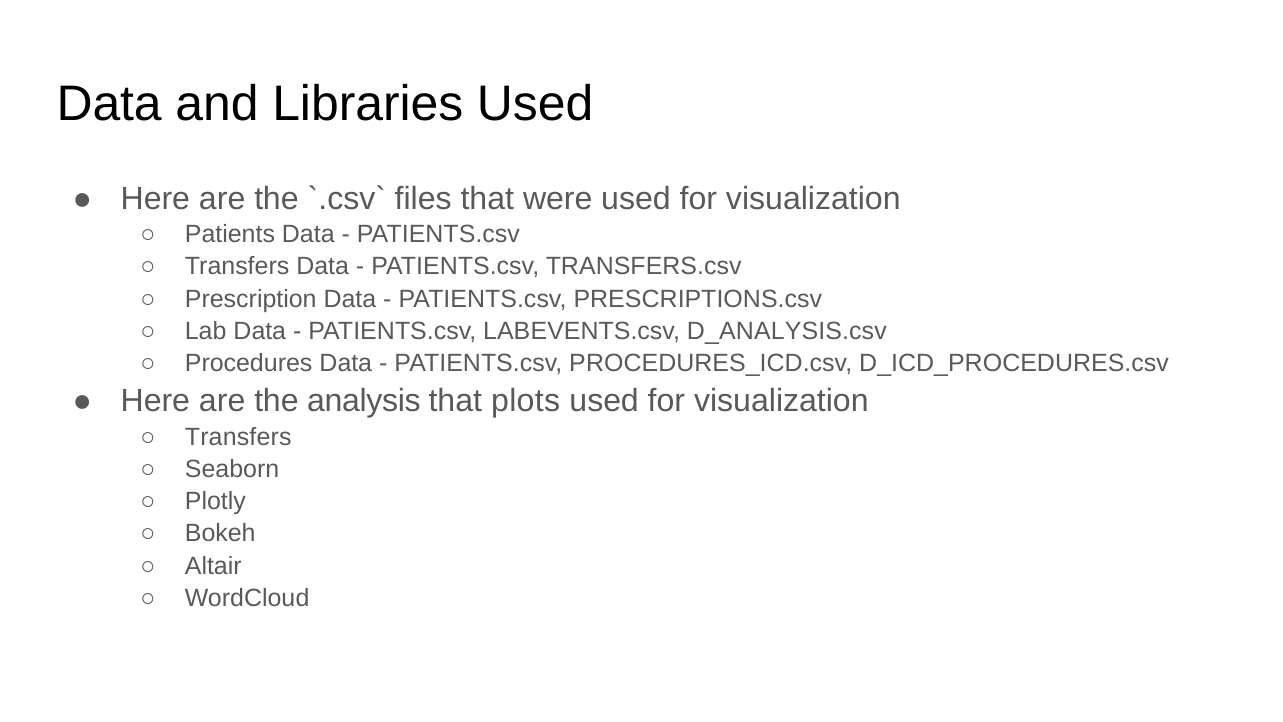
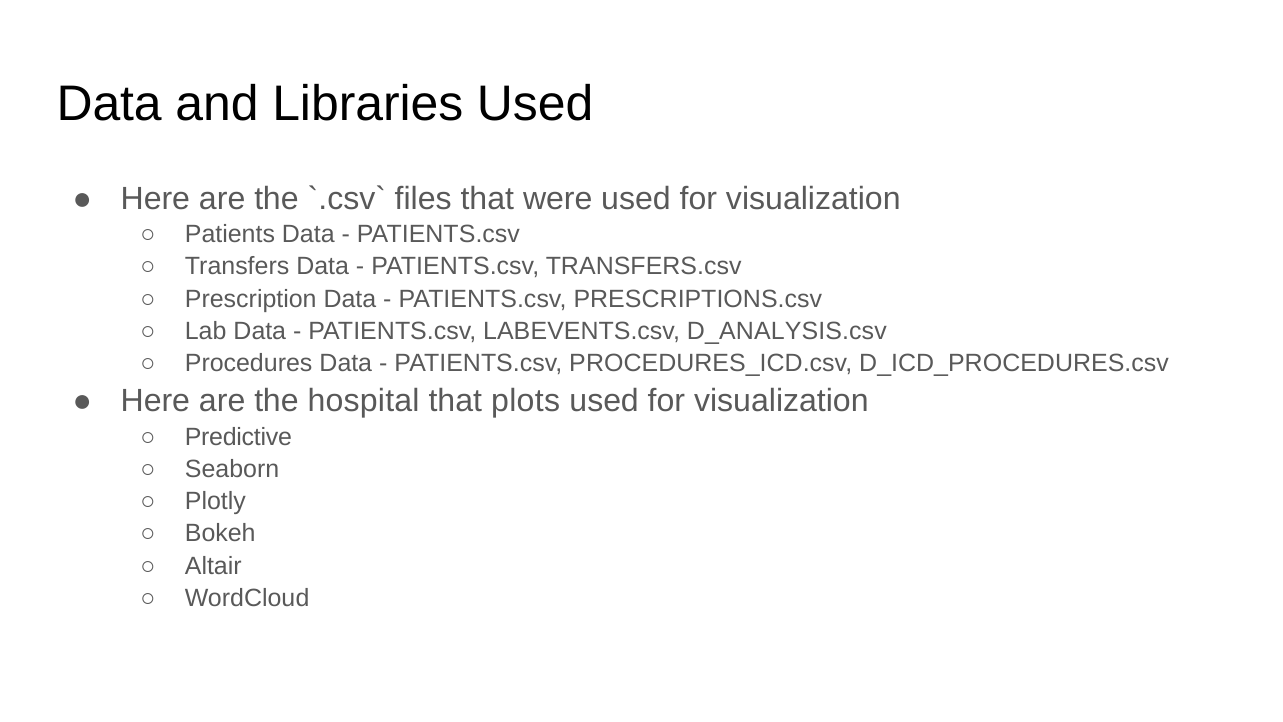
analysis: analysis -> hospital
Transfers at (238, 437): Transfers -> Predictive
